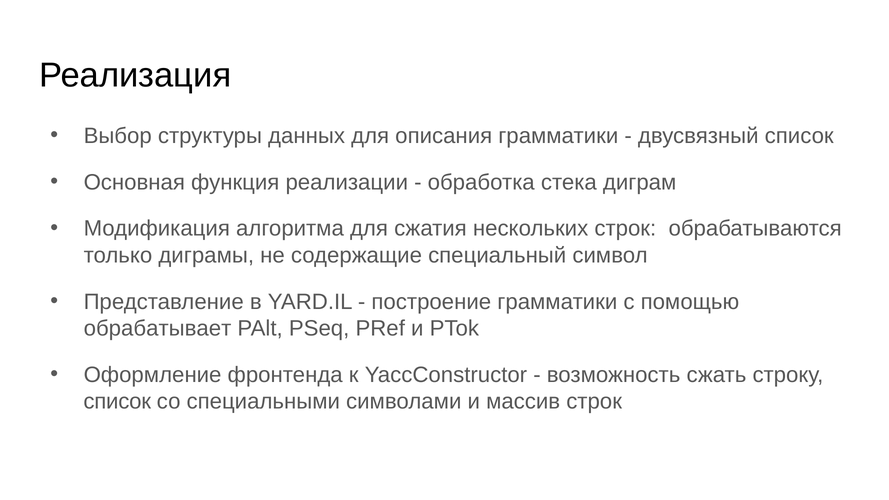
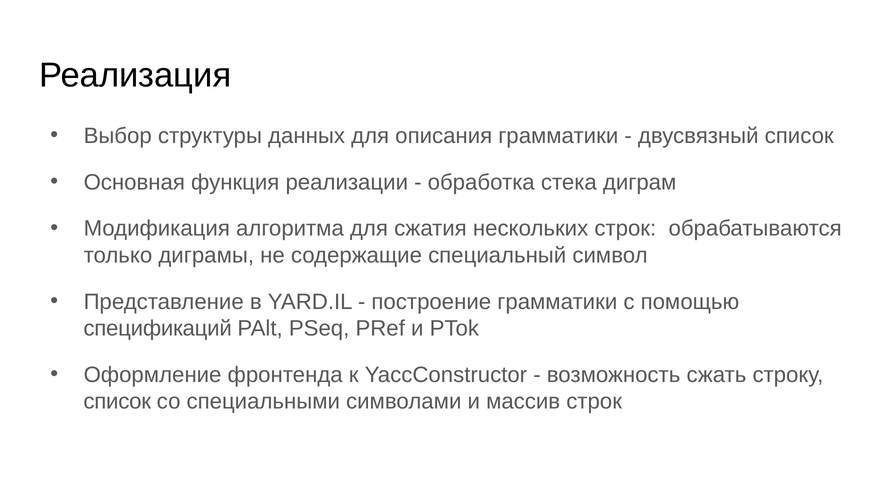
обрабатывает: обрабатывает -> спецификаций
